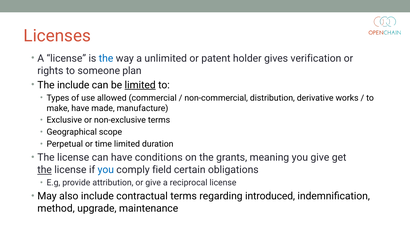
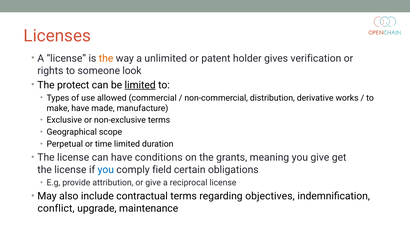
the at (106, 58) colour: blue -> orange
plan: plan -> look
The include: include -> protect
the at (45, 170) underline: present -> none
introduced: introduced -> objectives
method: method -> conflict
